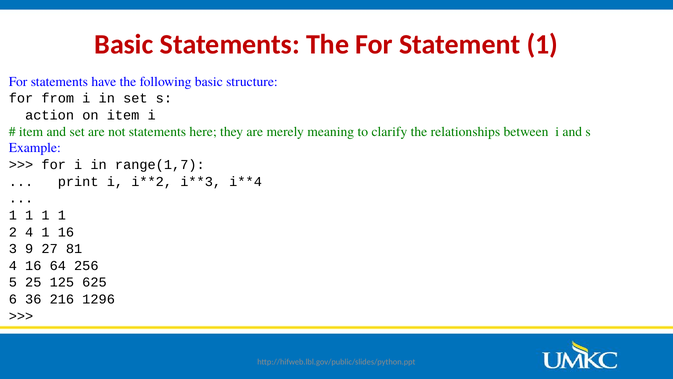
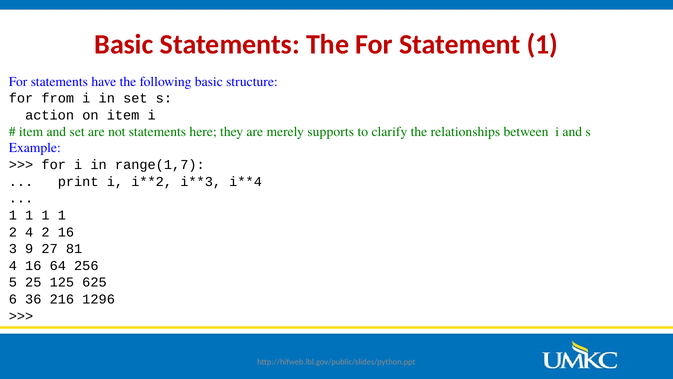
meaning: meaning -> supports
4 1: 1 -> 2
